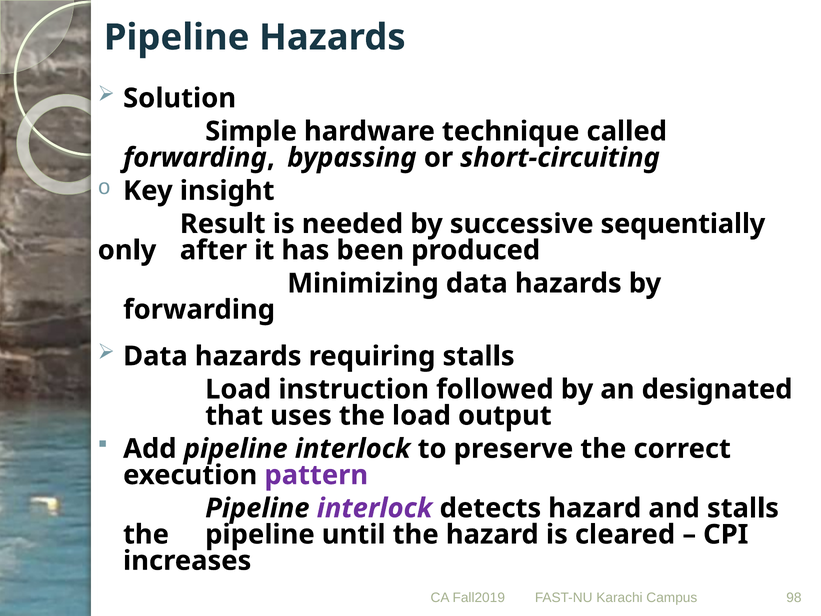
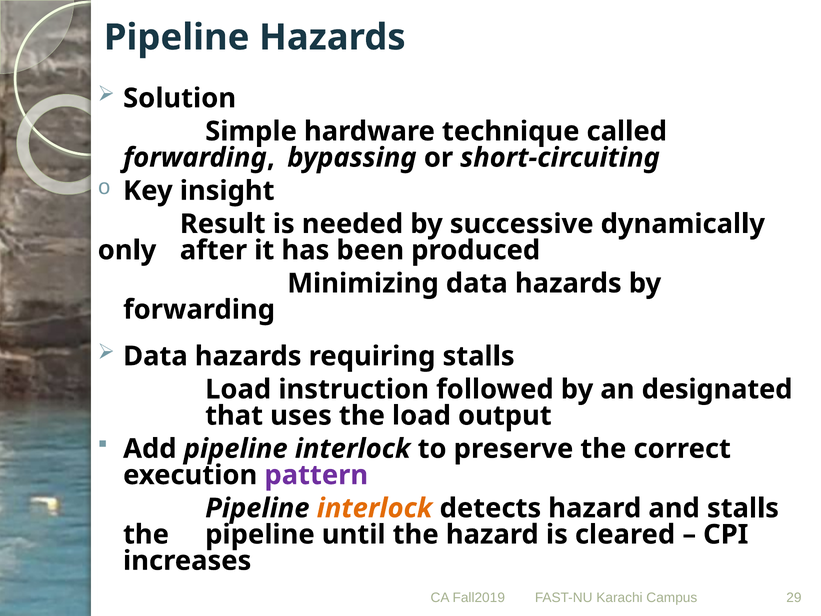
sequentially: sequentially -> dynamically
interlock at (375, 508) colour: purple -> orange
98: 98 -> 29
